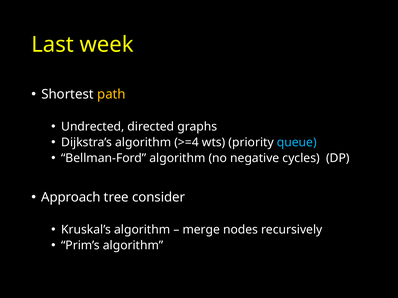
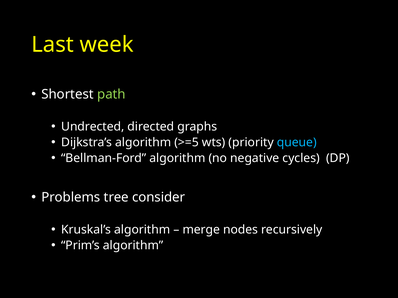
path colour: yellow -> light green
>=4: >=4 -> >=5
Approach: Approach -> Problems
